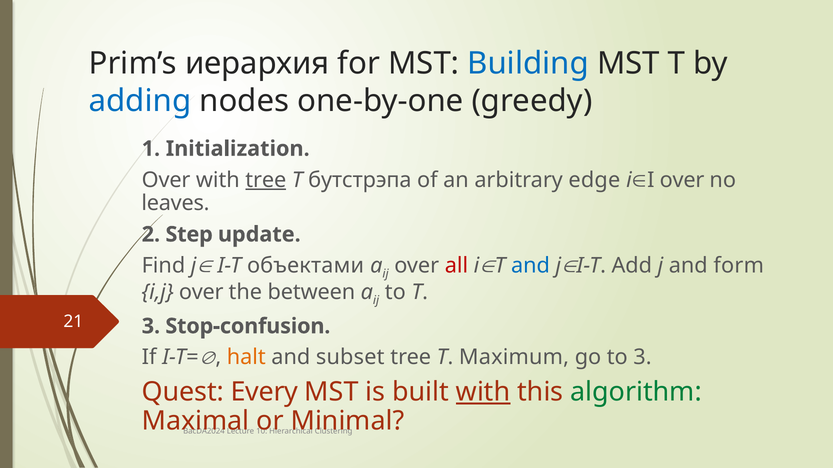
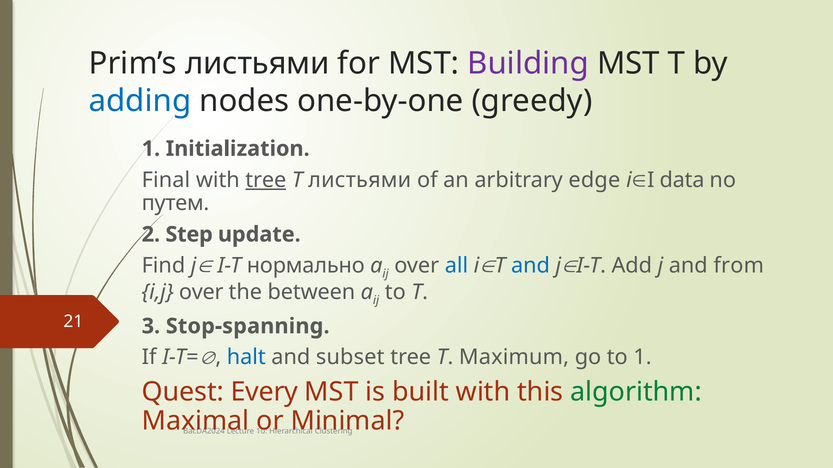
Prim’s иерархия: иерархия -> листьями
Building colour: blue -> purple
Over at (166, 180): Over -> Final
T бутстрэпа: бутстрэпа -> листьями
over at (682, 180): over -> data
leaves: leaves -> путем
объектами: объектами -> нормально
all colour: red -> blue
form: form -> from
Stop-confusion: Stop-confusion -> Stop-spanning
halt colour: orange -> blue
to 3: 3 -> 1
with at (483, 392) underline: present -> none
